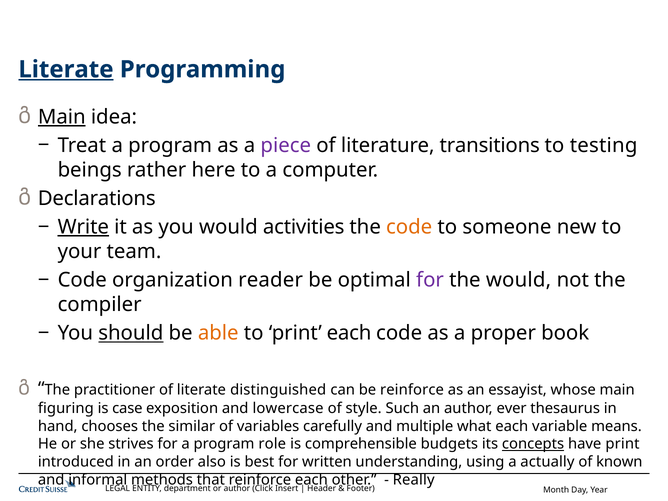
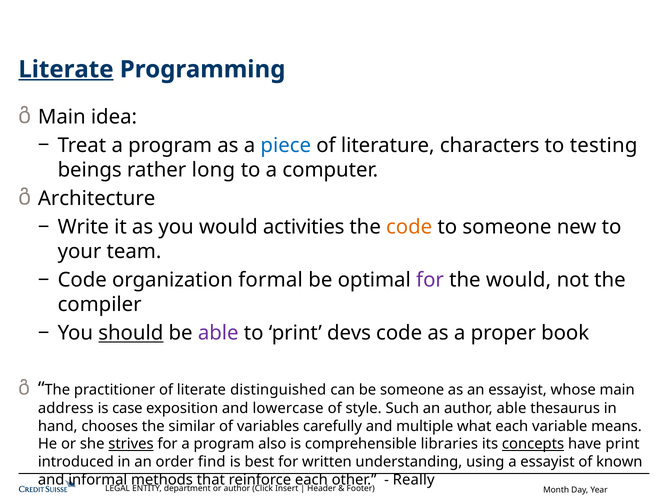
Main at (62, 117) underline: present -> none
piece colour: purple -> blue
transitions: transitions -> characters
here: here -> long
Declarations: Declarations -> Architecture
Write underline: present -> none
reader: reader -> formal
able at (218, 333) colour: orange -> purple
print each: each -> devs
be reinforce: reinforce -> someone
figuring: figuring -> address
author ever: ever -> able
strives underline: none -> present
role: role -> also
budgets: budgets -> libraries
also: also -> find
a actually: actually -> essayist
